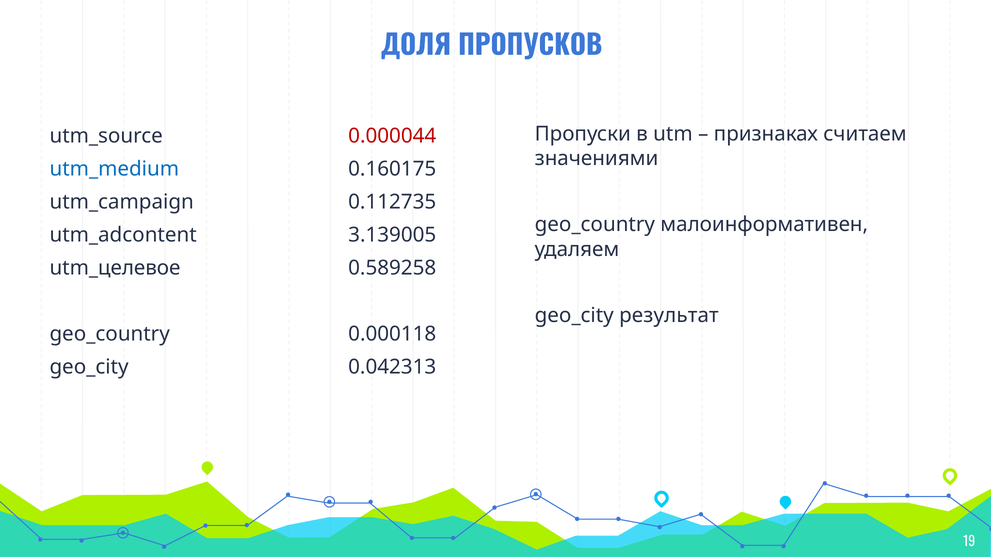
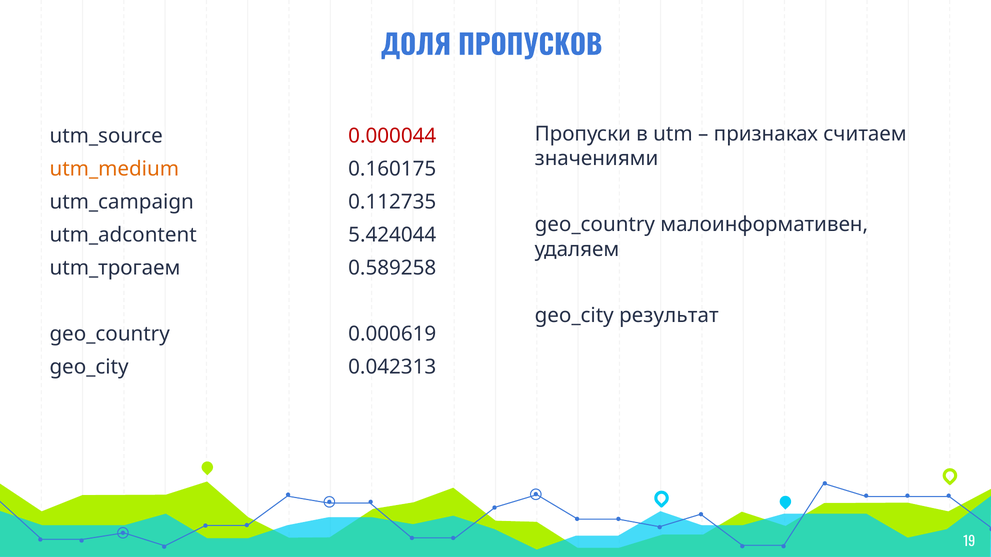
utm_medium colour: blue -> orange
3.139005: 3.139005 -> 5.424044
utm_целевое: utm_целевое -> utm_трогаем
0.000118: 0.000118 -> 0.000619
